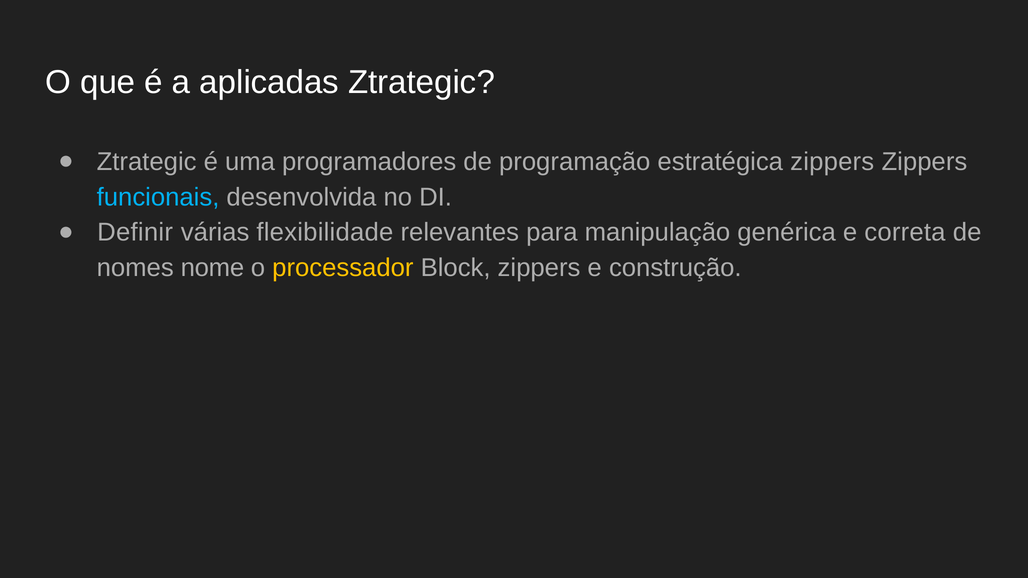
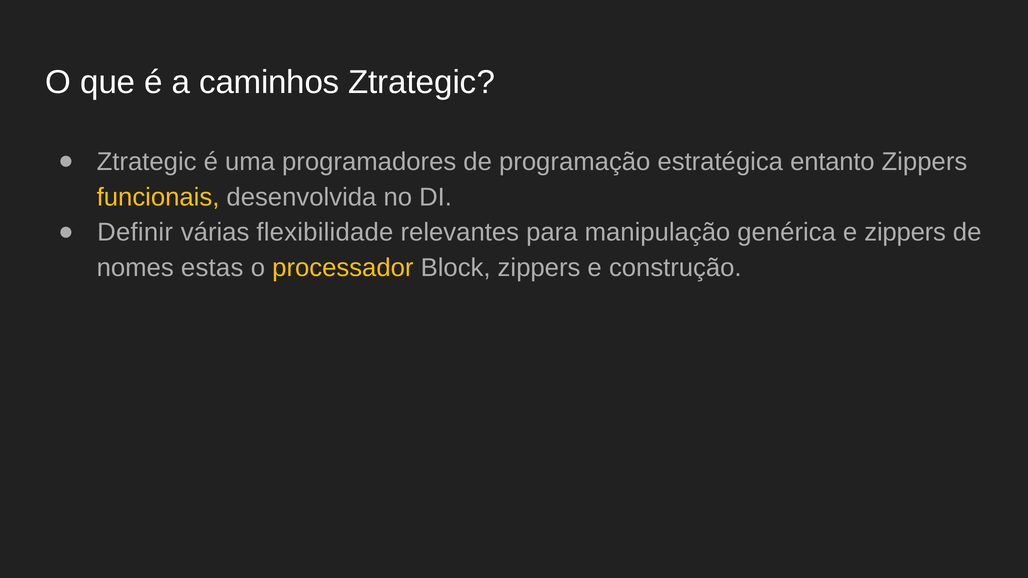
aplicadas: aplicadas -> caminhos
estratégica zippers: zippers -> entanto
funcionais colour: light blue -> yellow
e correta: correta -> zippers
nome: nome -> estas
